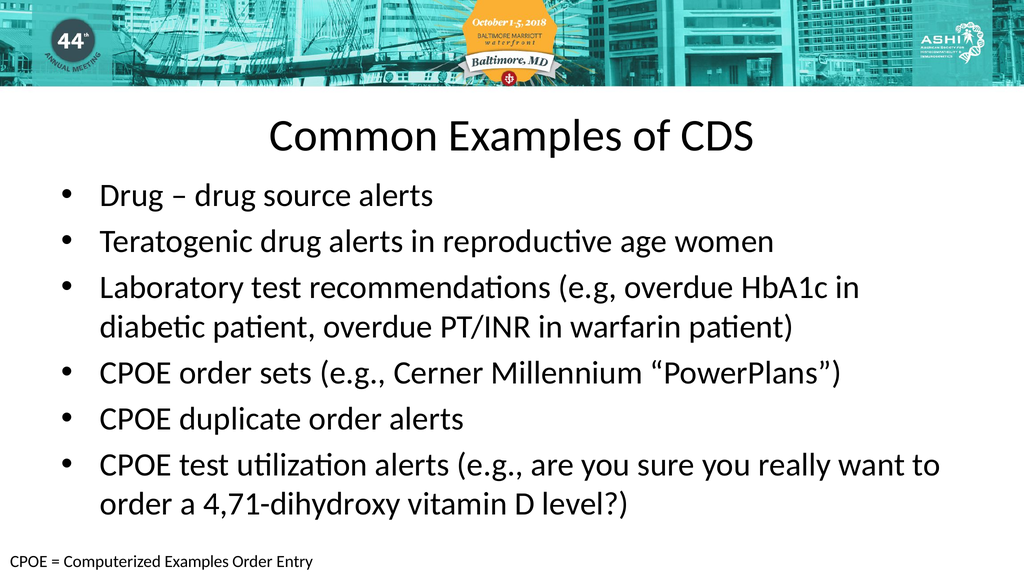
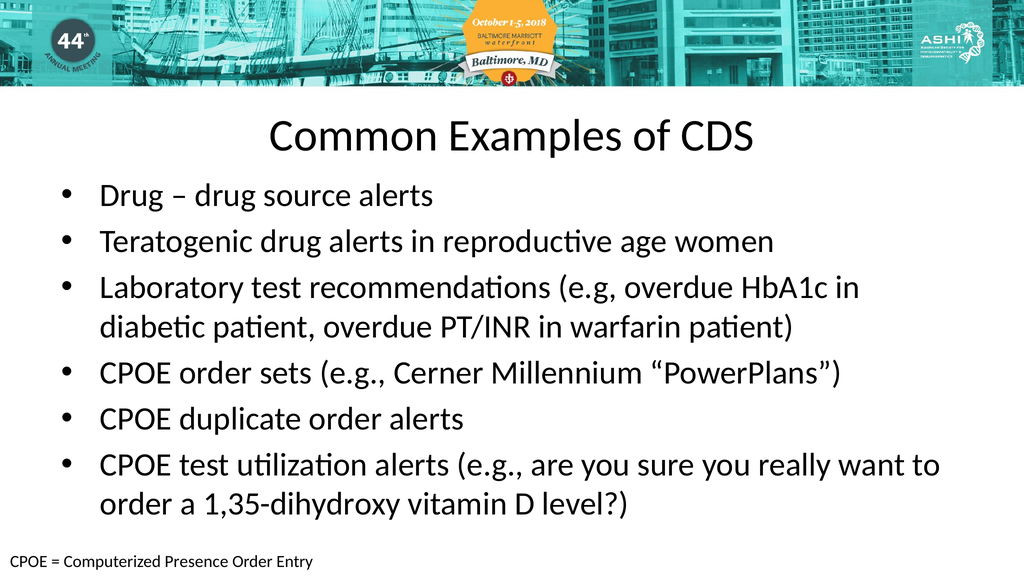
4,71-dihydroxy: 4,71-dihydroxy -> 1,35-dihydroxy
Computerized Examples: Examples -> Presence
